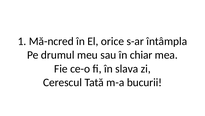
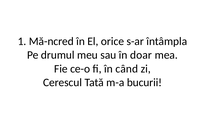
chiar: chiar -> doar
slava: slava -> când
